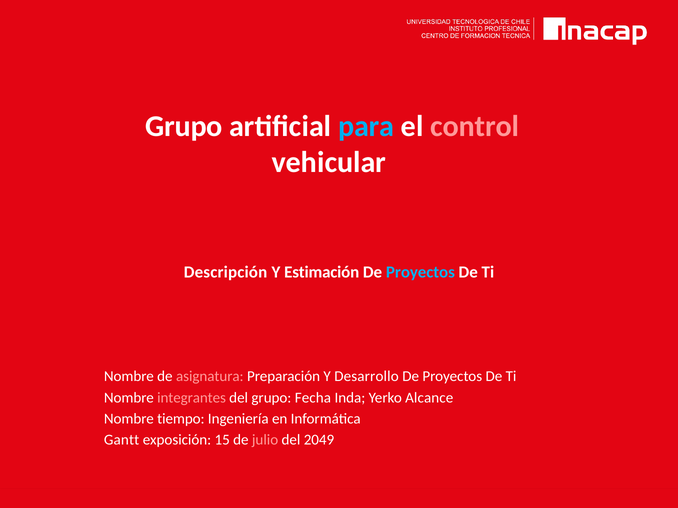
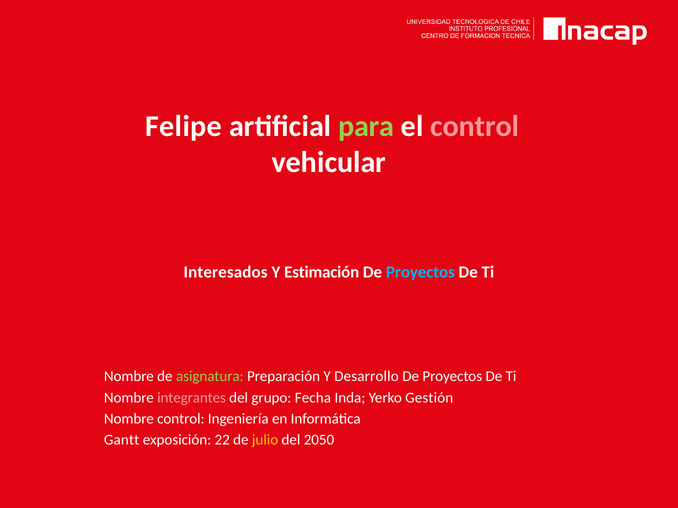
Grupo at (184, 126): Grupo -> Felipe
para colour: light blue -> light green
Descripción: Descripción -> Interesados
asignatura colour: pink -> light green
Alcance: Alcance -> Gestión
Nombre tiempo: tiempo -> control
15: 15 -> 22
julio colour: pink -> yellow
2049: 2049 -> 2050
